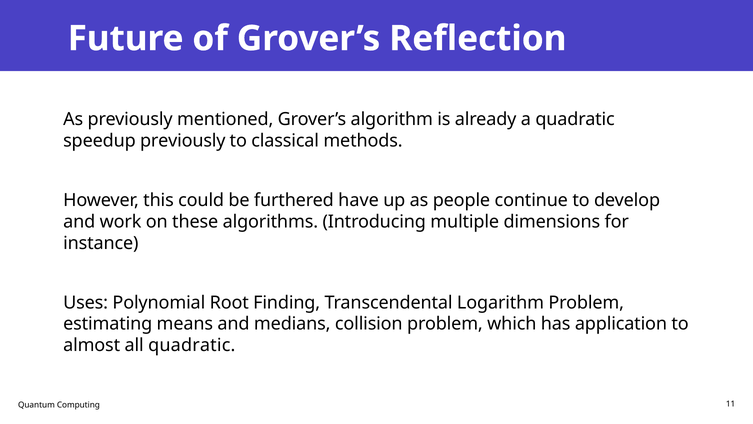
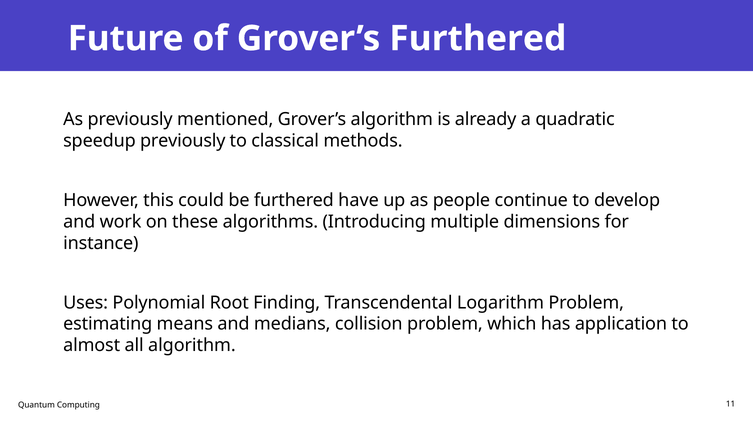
Grover’s Reflection: Reflection -> Furthered
all quadratic: quadratic -> algorithm
